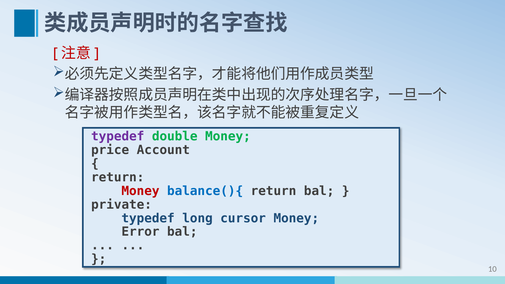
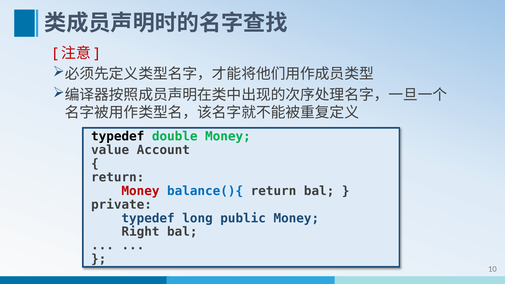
typedef at (118, 136) colour: purple -> black
price: price -> value
cursor: cursor -> public
Error: Error -> Right
